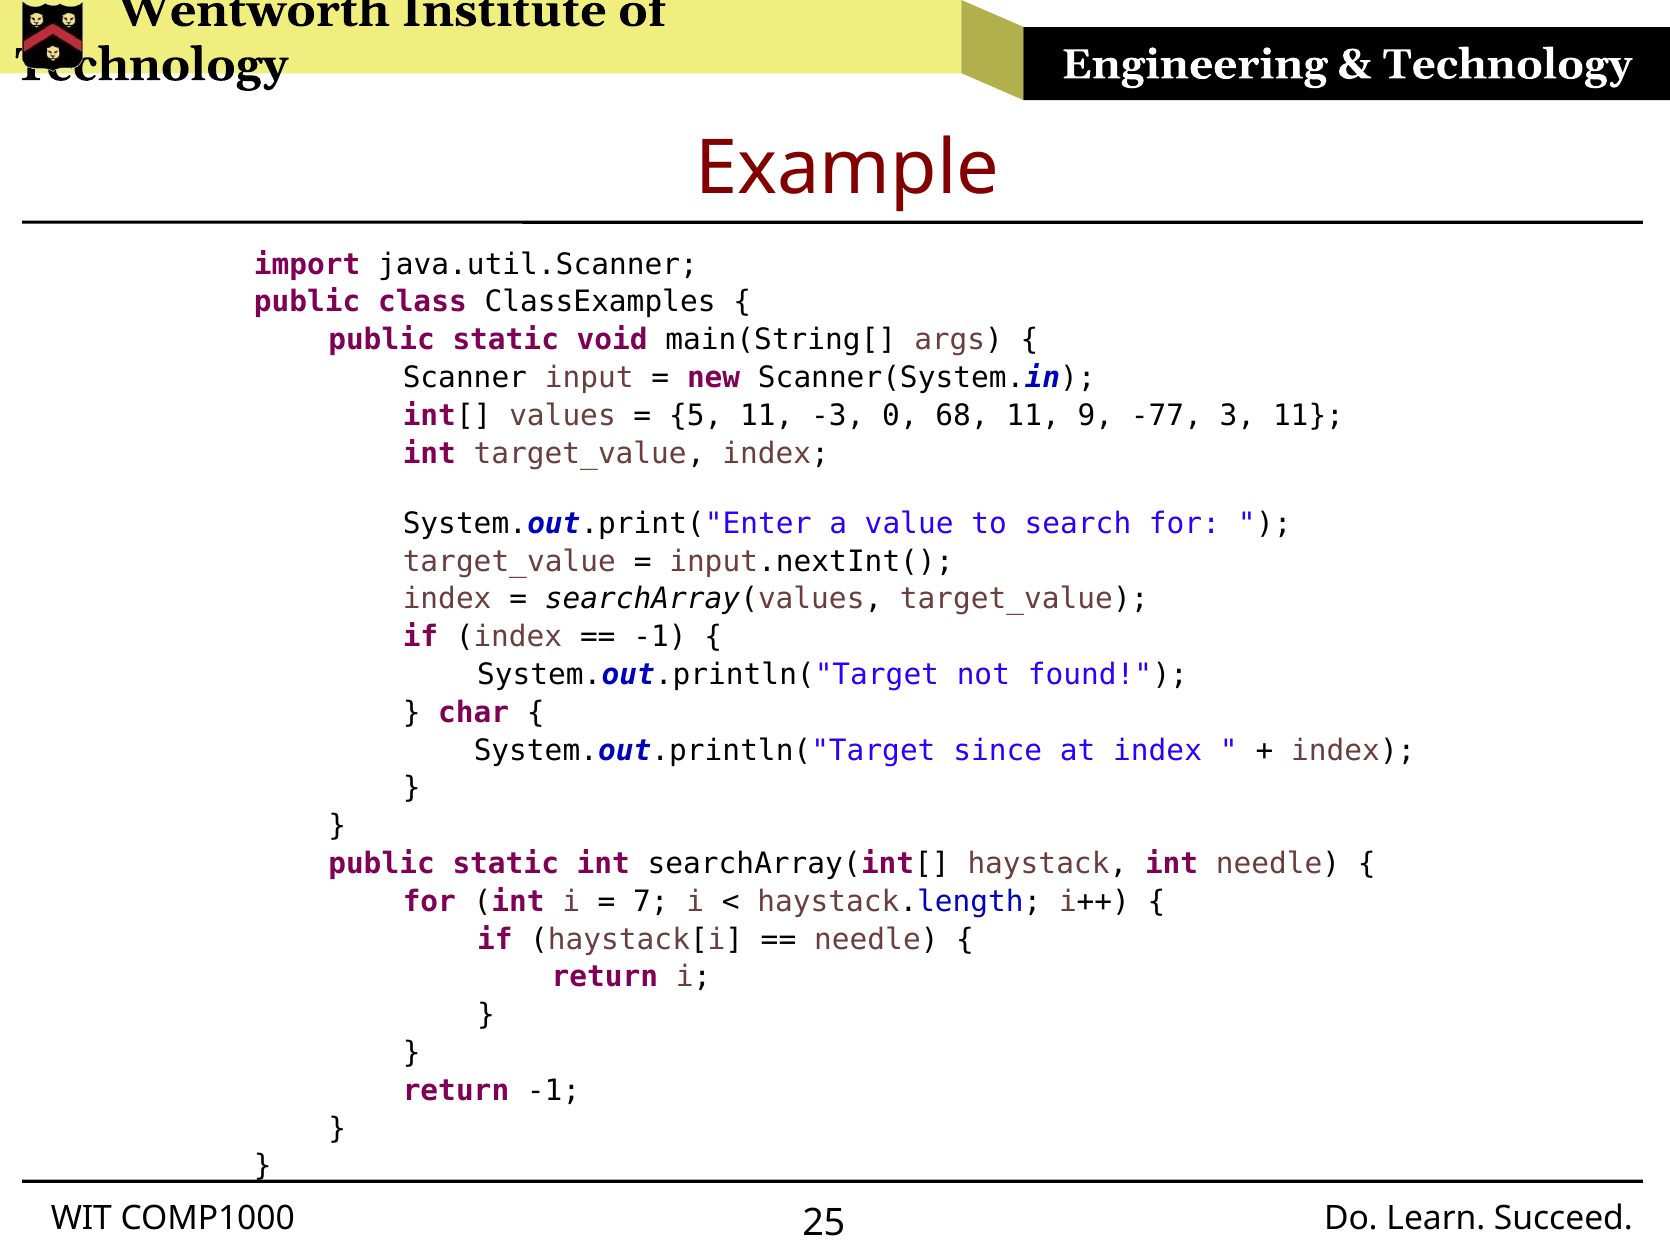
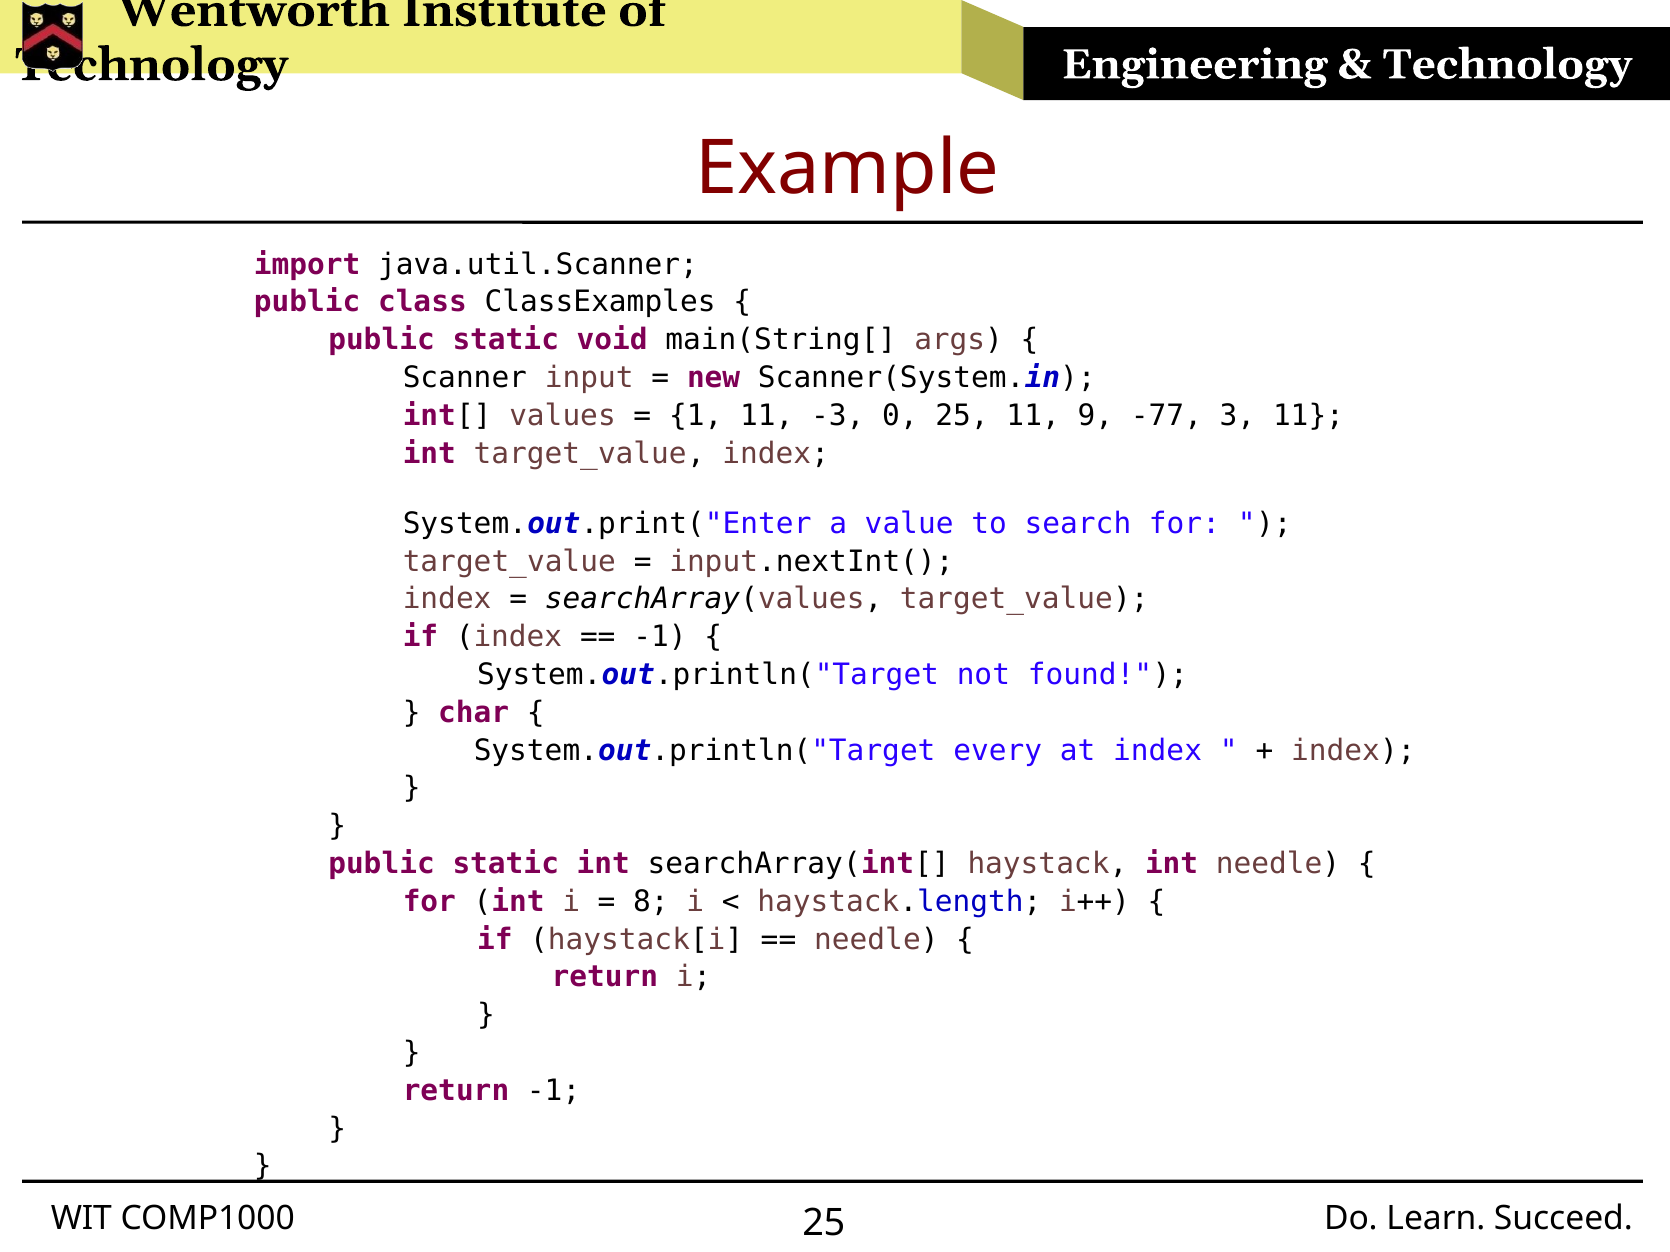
5: 5 -> 1
0 68: 68 -> 25
since: since -> every
7: 7 -> 8
